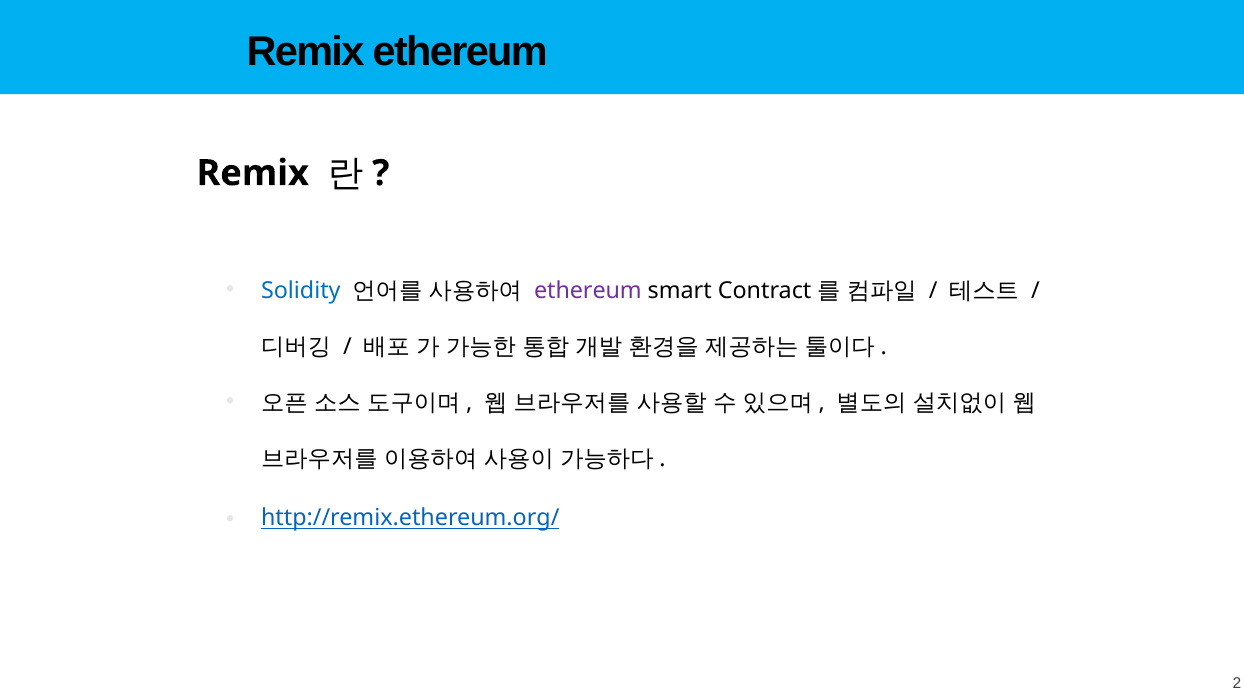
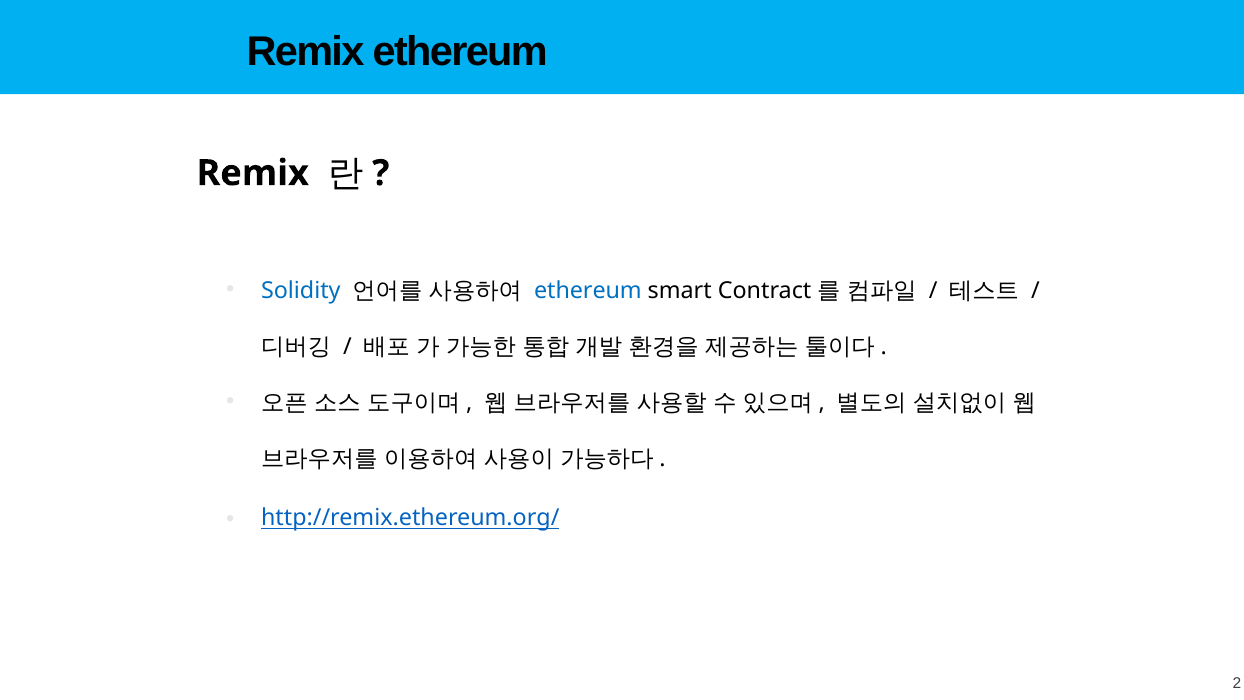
ethereum at (588, 290) colour: purple -> blue
